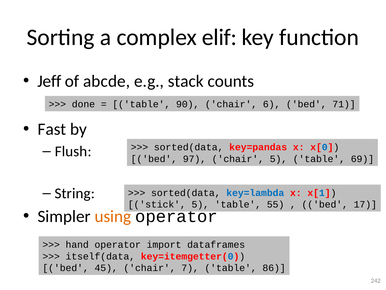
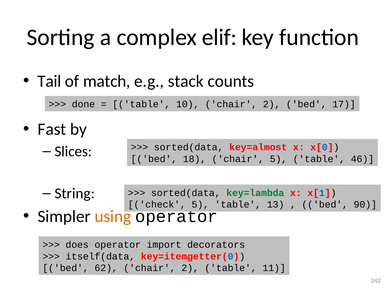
Jeff: Jeff -> Tail
abcde: abcde -> match
90: 90 -> 10
6 at (272, 104): 6 -> 2
71: 71 -> 17
key=pandas: key=pandas -> key=almost
Flush: Flush -> Slices
97: 97 -> 18
69: 69 -> 46
key=lambda colour: blue -> green
stick: stick -> check
55: 55 -> 13
17: 17 -> 90
hand: hand -> does
dataframes: dataframes -> decorators
45: 45 -> 62
7 at (190, 267): 7 -> 2
86: 86 -> 11
